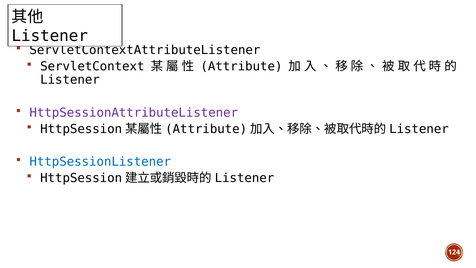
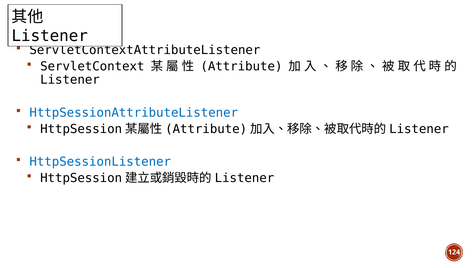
HttpSessionAttributeListener colour: purple -> blue
